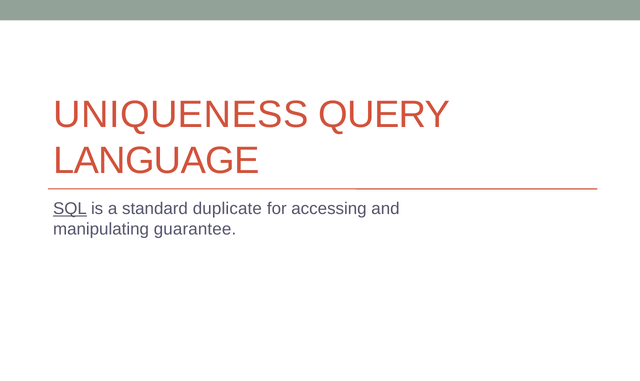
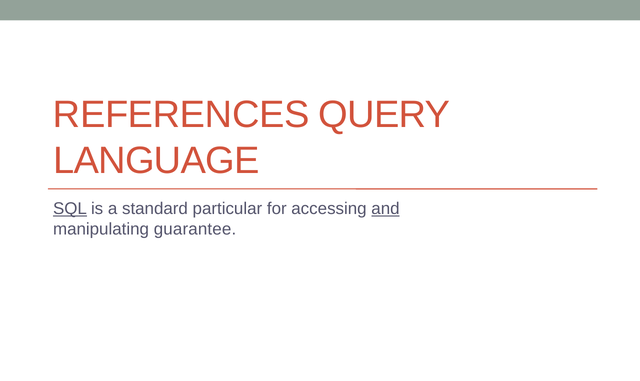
UNIQUENESS: UNIQUENESS -> REFERENCES
duplicate: duplicate -> particular
and underline: none -> present
